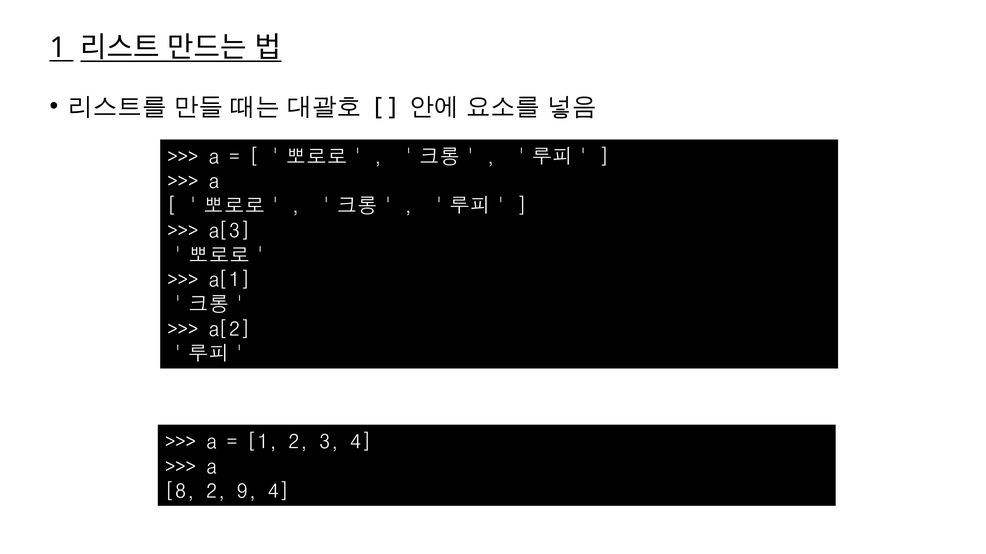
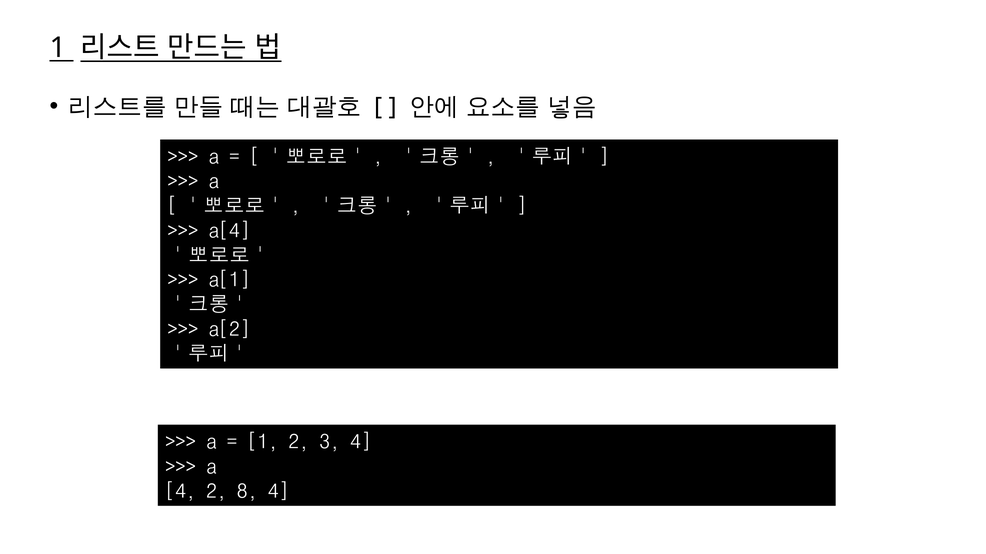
a[3: a[3 -> a[4
8 at (181, 492): 8 -> 4
9: 9 -> 8
